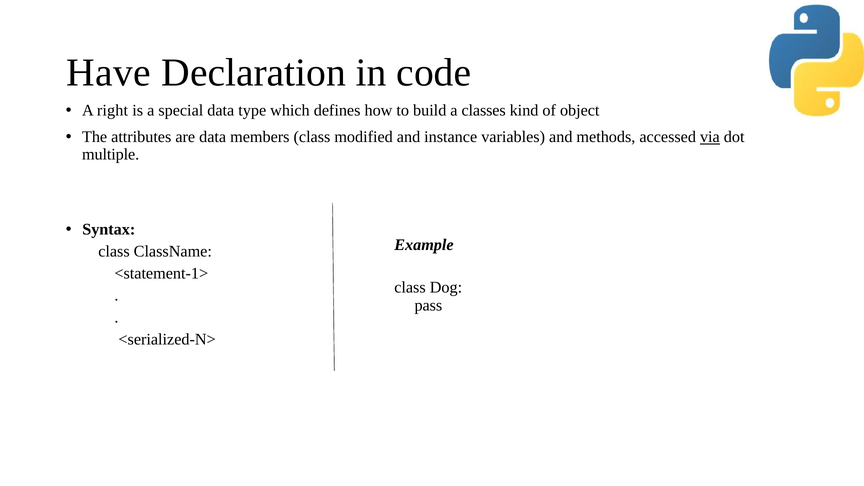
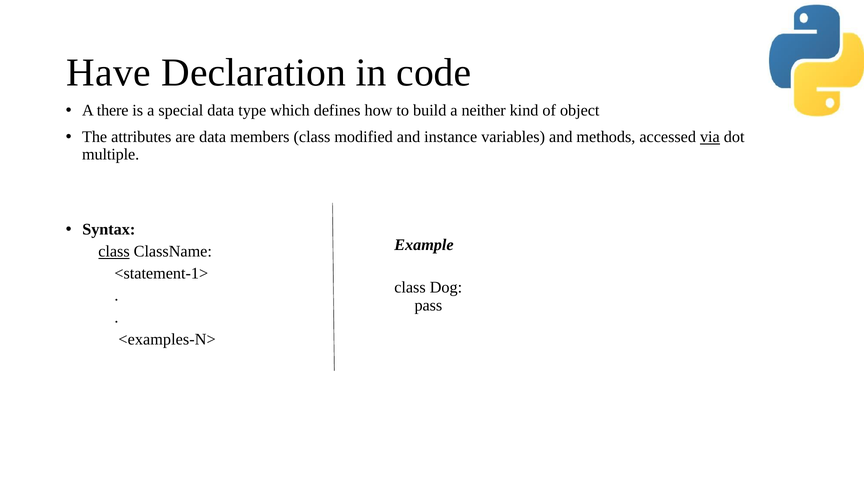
right: right -> there
classes: classes -> neither
class at (114, 251) underline: none -> present
<serialized-N>: <serialized-N> -> <examples-N>
